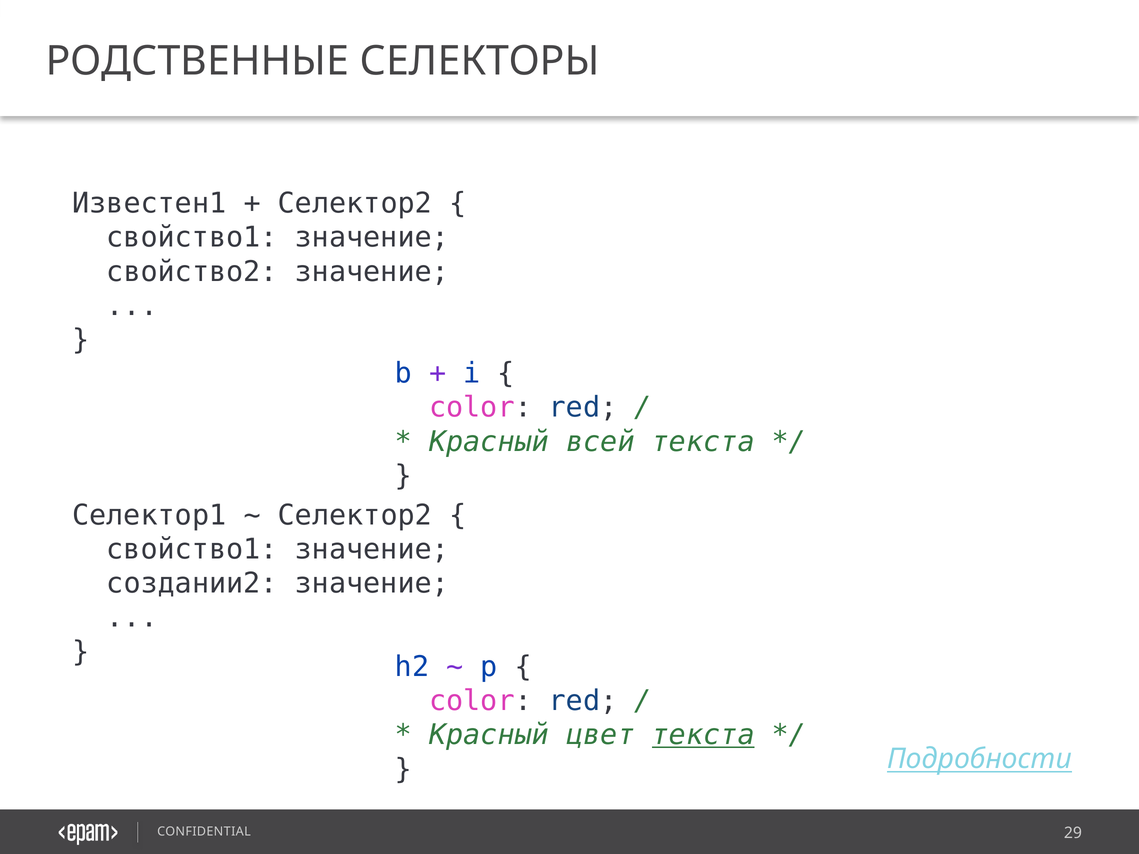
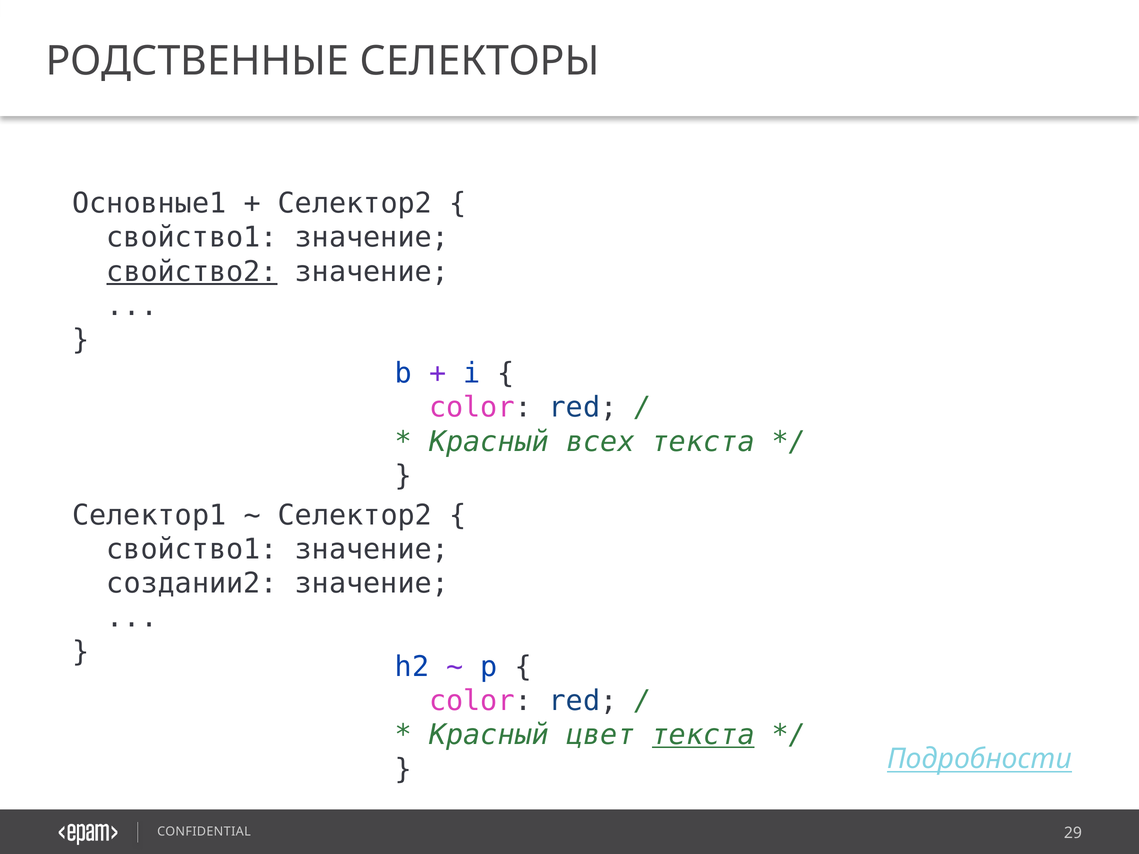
Известен1: Известен1 -> Основные1
свойство2 underline: none -> present
всей: всей -> всех
